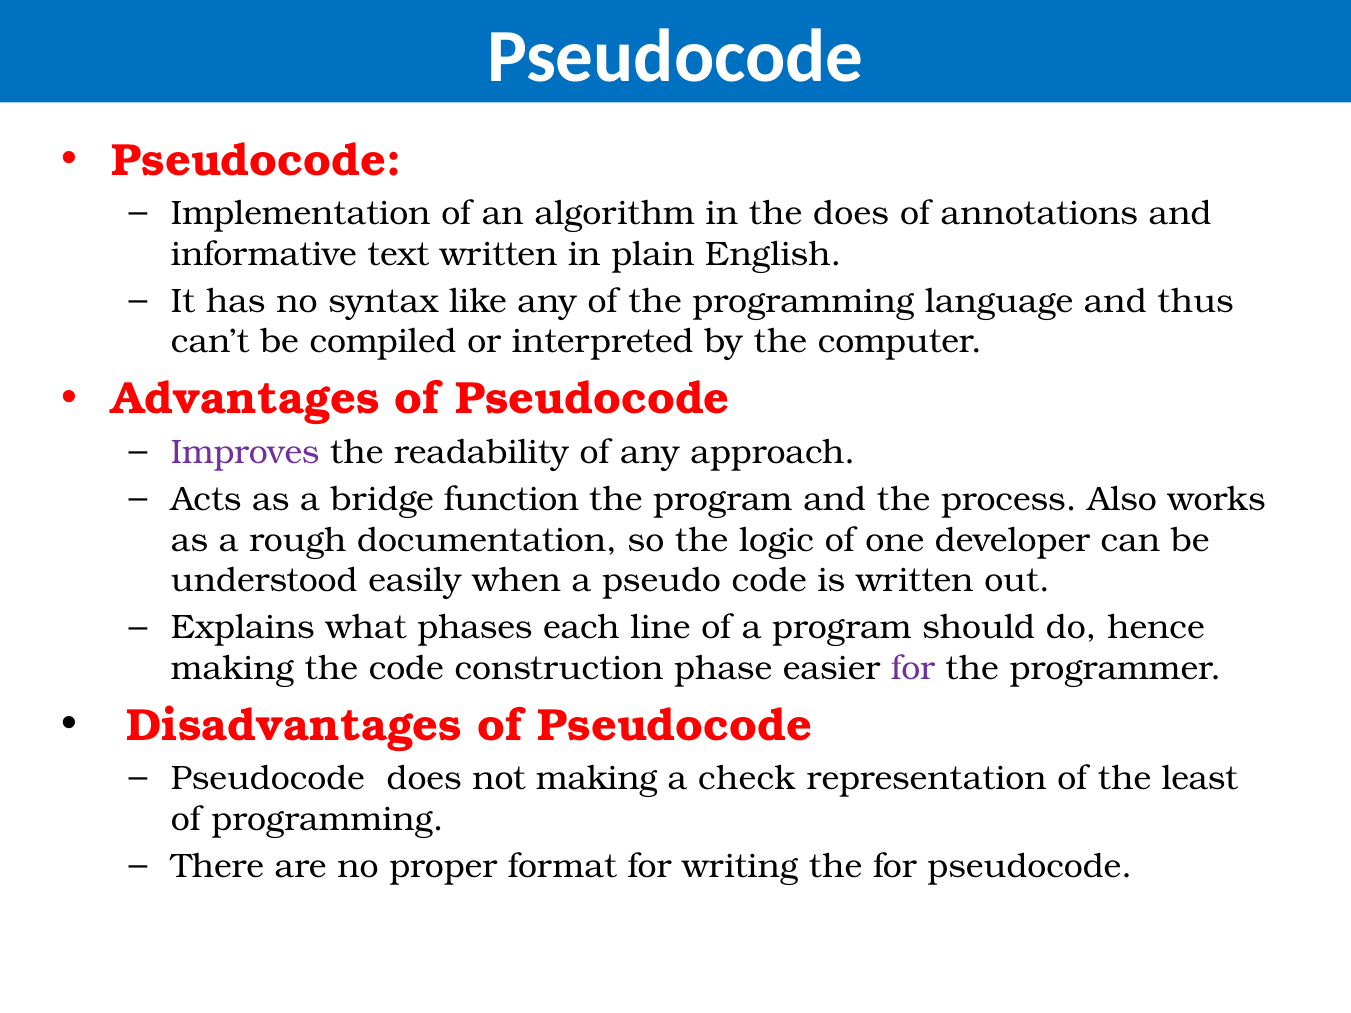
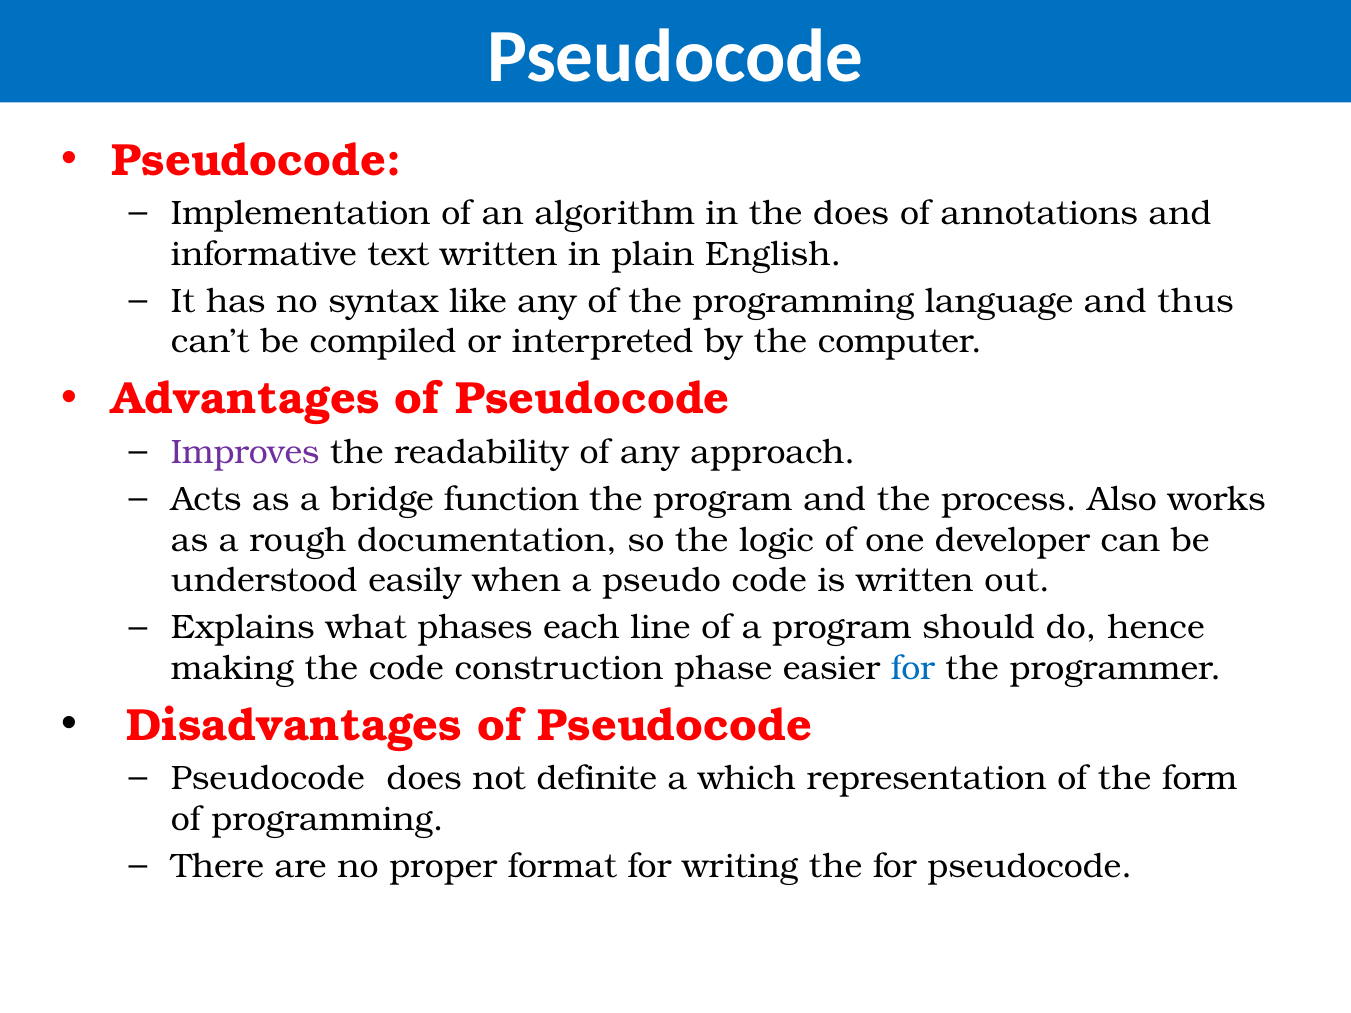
for at (913, 668) colour: purple -> blue
not making: making -> definite
check: check -> which
least: least -> form
